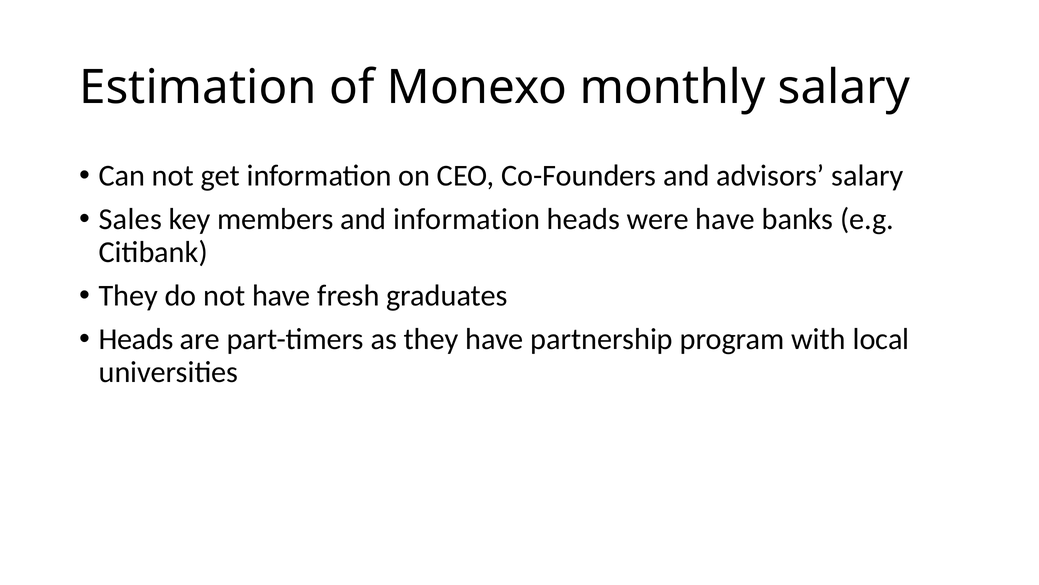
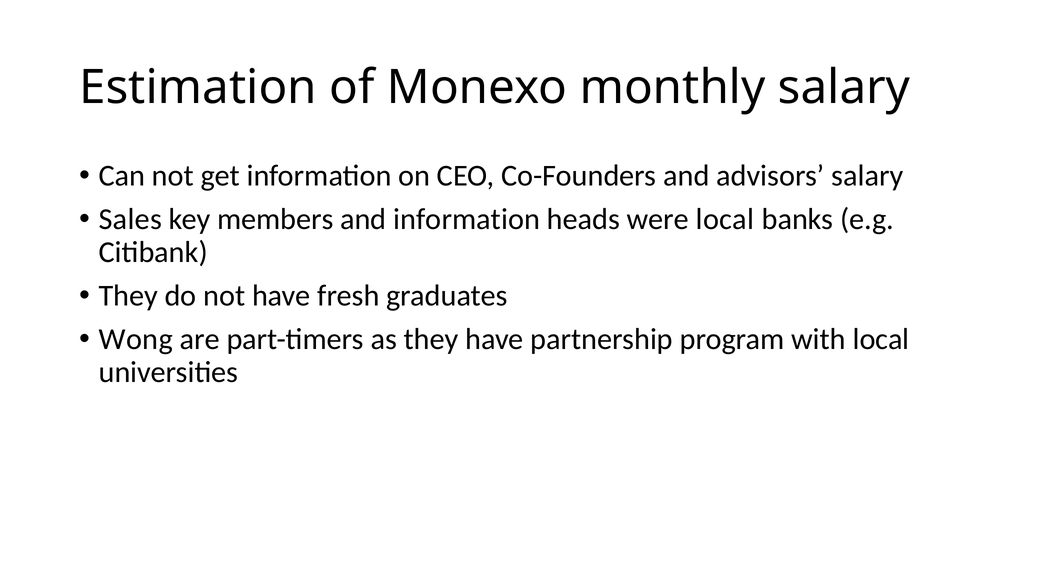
were have: have -> local
Heads at (136, 339): Heads -> Wong
